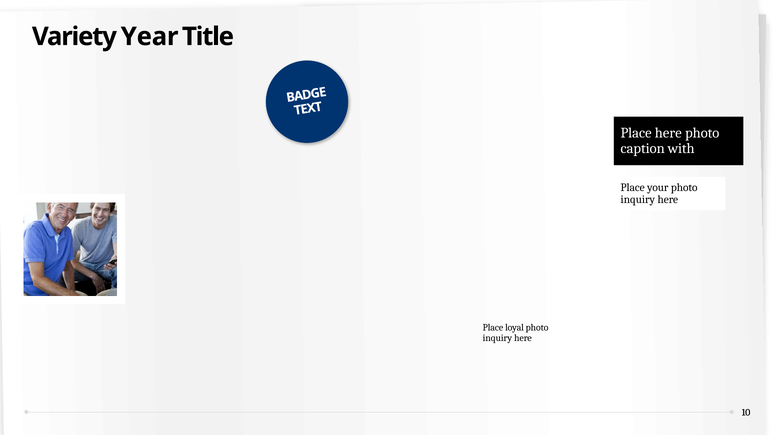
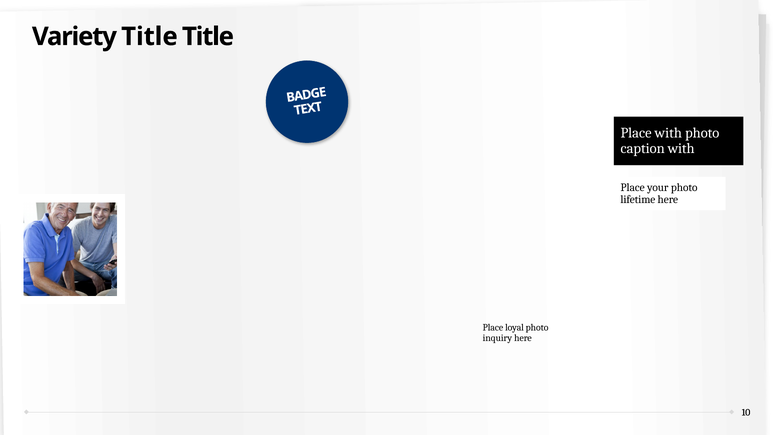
Variety Year: Year -> Title
Place here: here -> with
inquiry at (638, 199): inquiry -> lifetime
